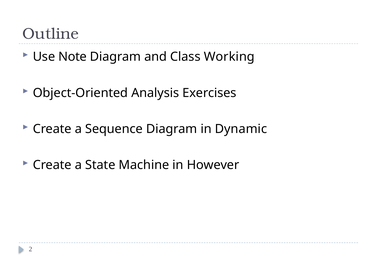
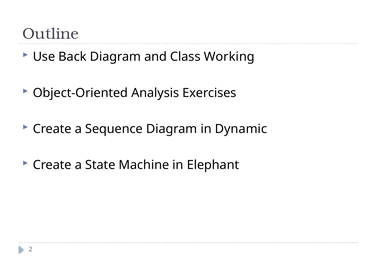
Note: Note -> Back
However: However -> Elephant
